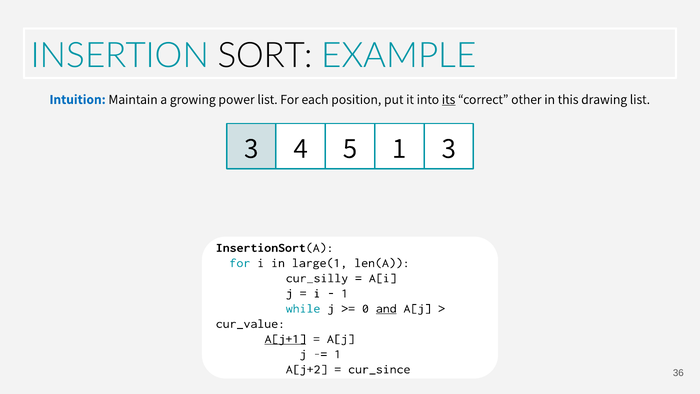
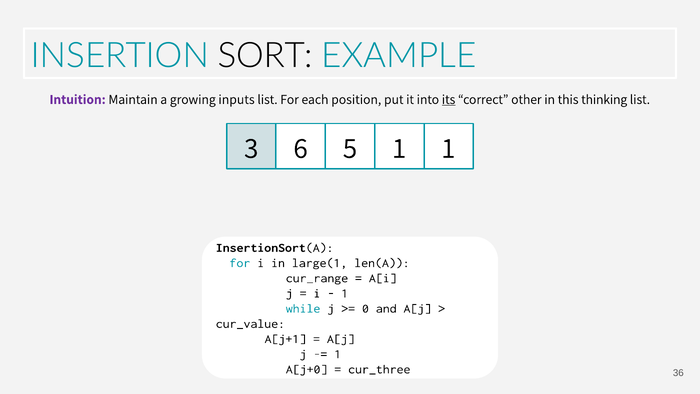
Intuition colour: blue -> purple
power: power -> inputs
drawing: drawing -> thinking
4: 4 -> 6
1 3: 3 -> 1
cur_silly: cur_silly -> cur_range
and underline: present -> none
A[j+1 underline: present -> none
A[j+2: A[j+2 -> A[j+0
cur_since: cur_since -> cur_three
